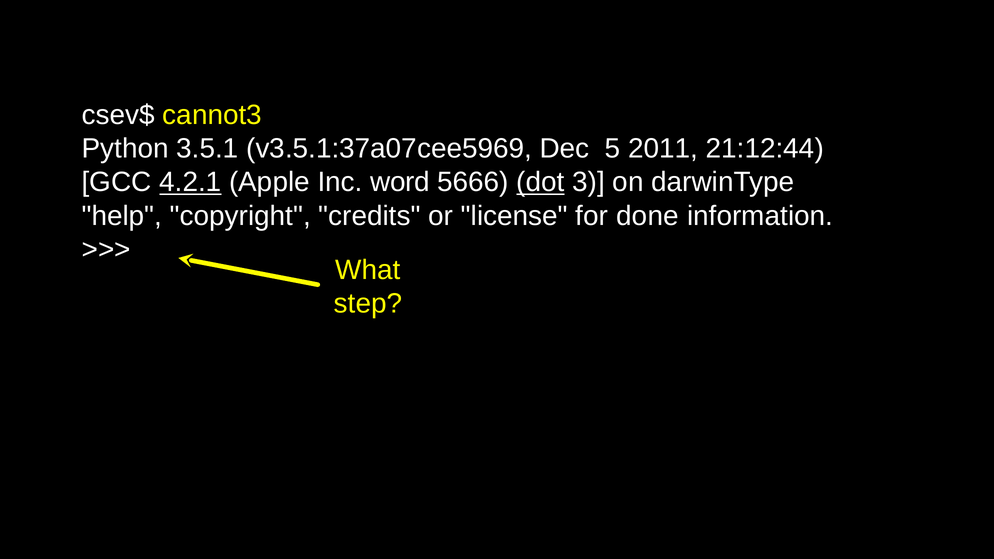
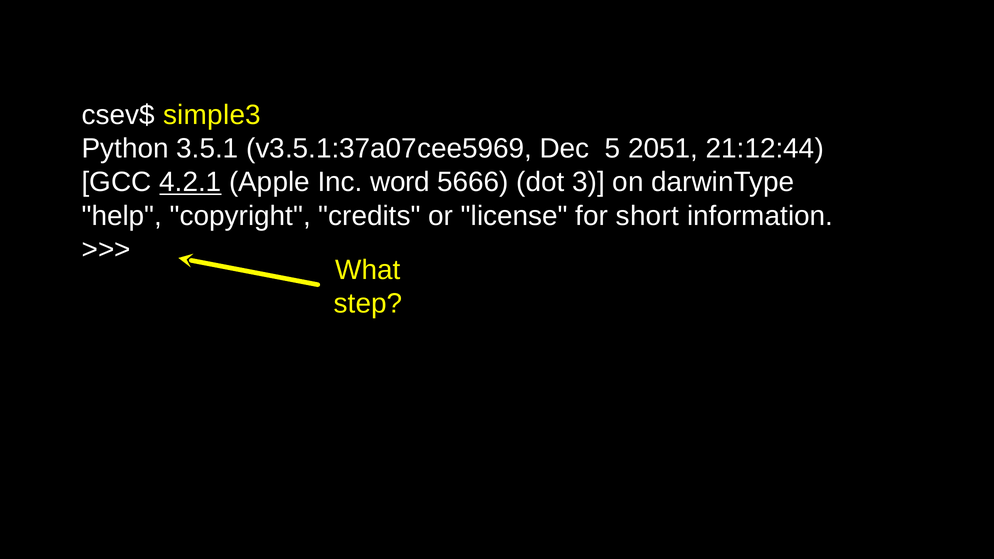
cannot3: cannot3 -> simple3
2011: 2011 -> 2051
dot underline: present -> none
done: done -> short
